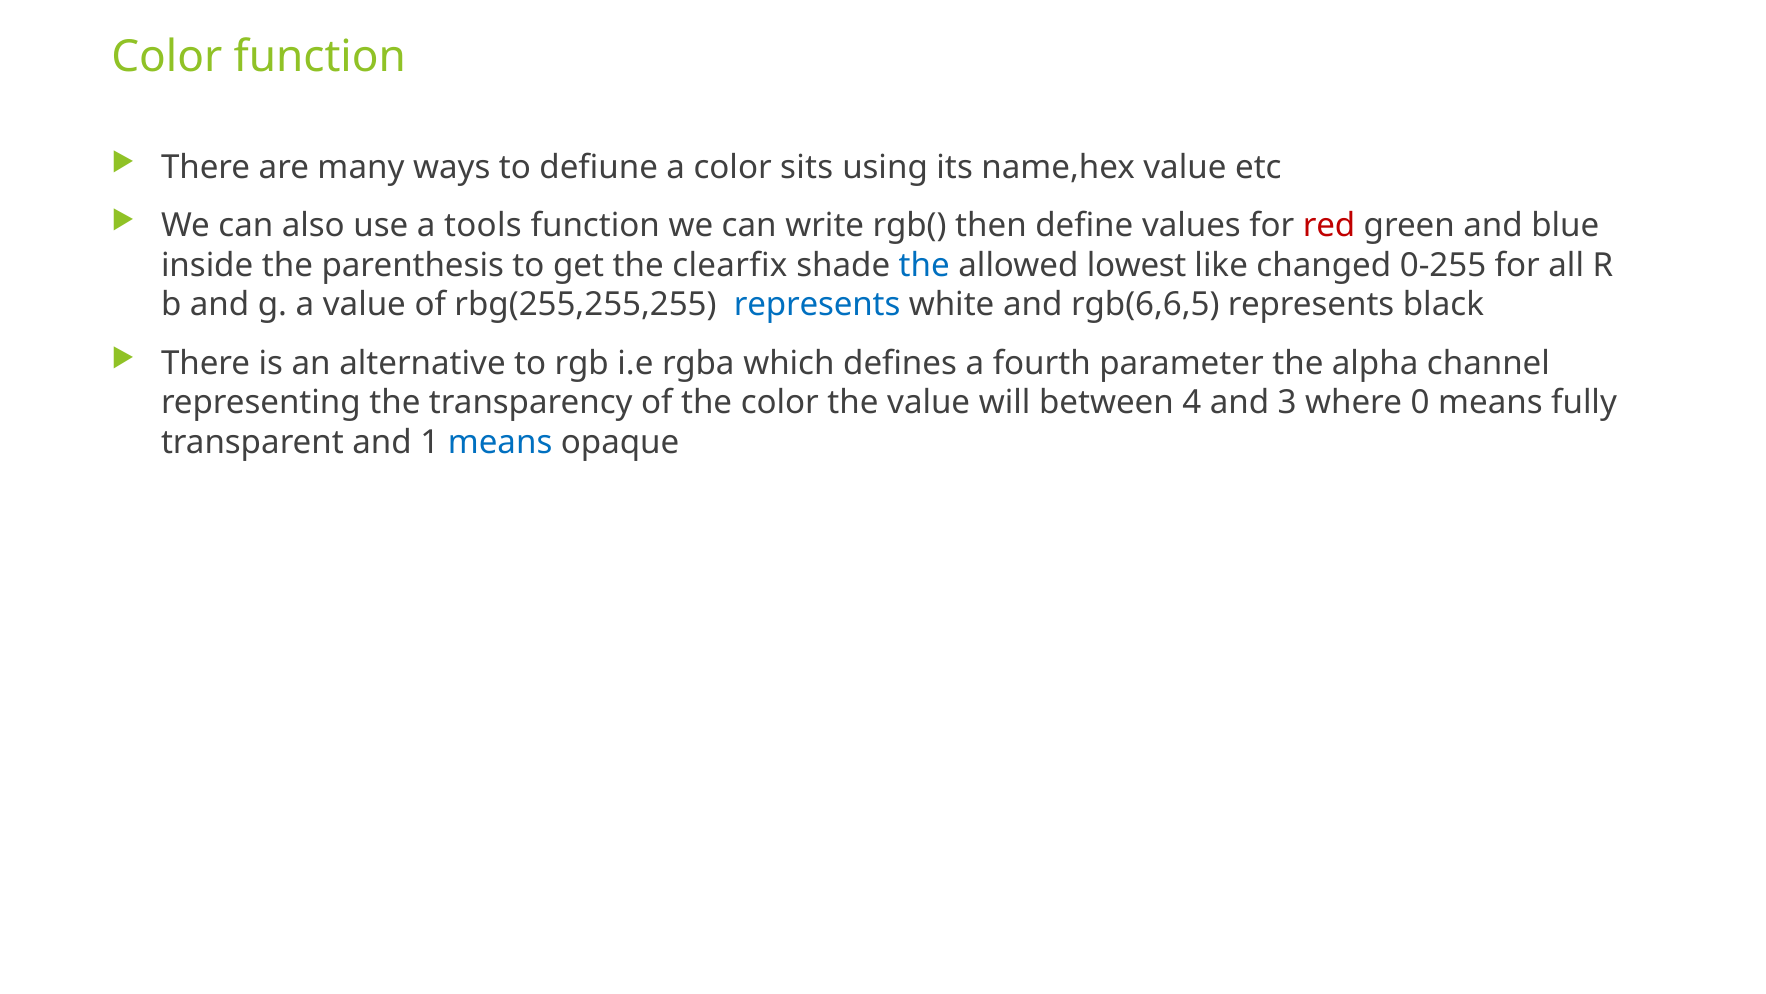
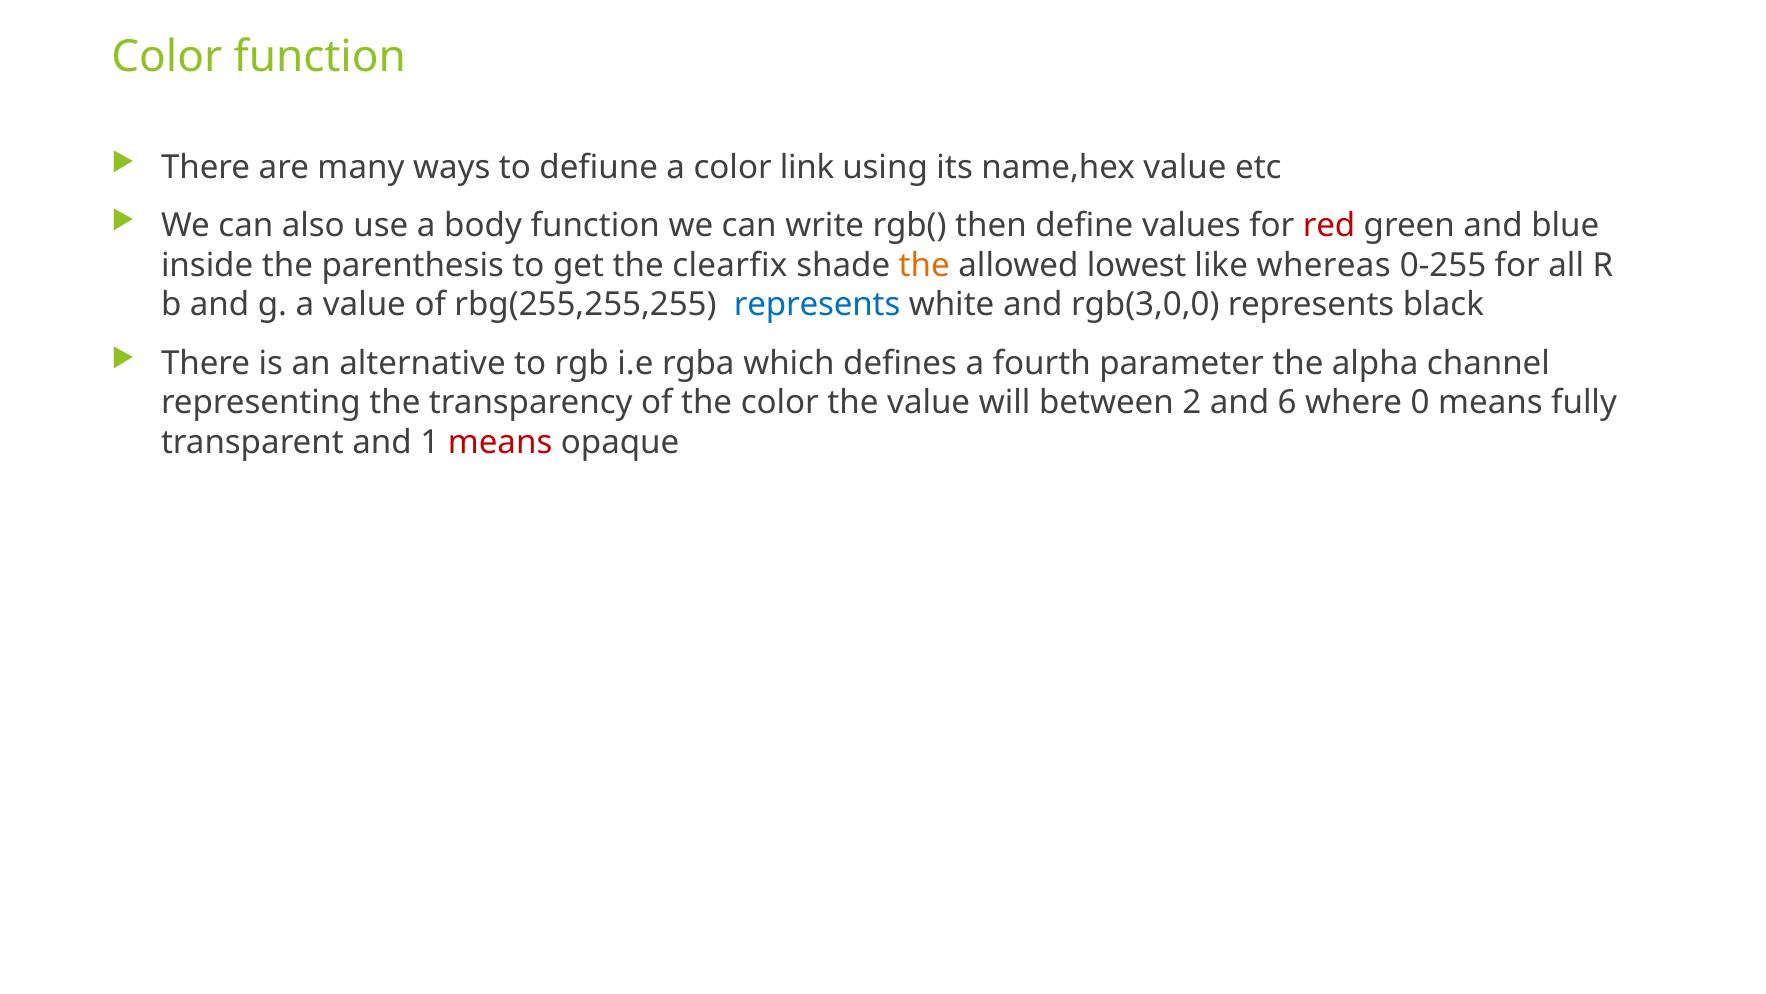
sits: sits -> link
tools: tools -> body
the at (924, 265) colour: blue -> orange
changed: changed -> whereas
rgb(6,6,5: rgb(6,6,5 -> rgb(3,0,0
4: 4 -> 2
3: 3 -> 6
means at (500, 442) colour: blue -> red
